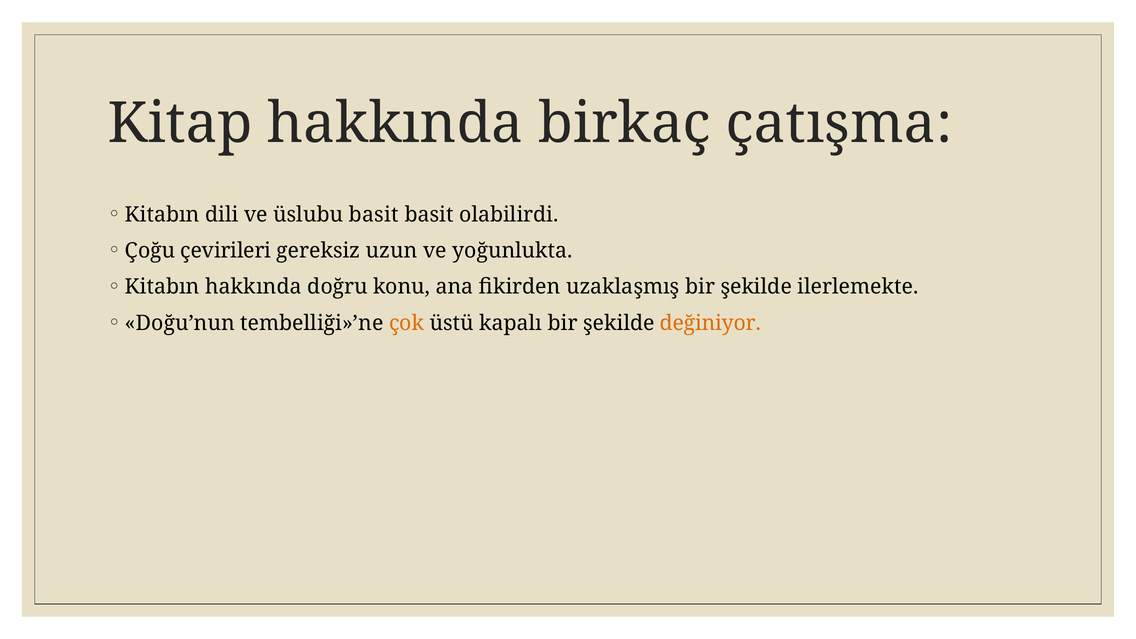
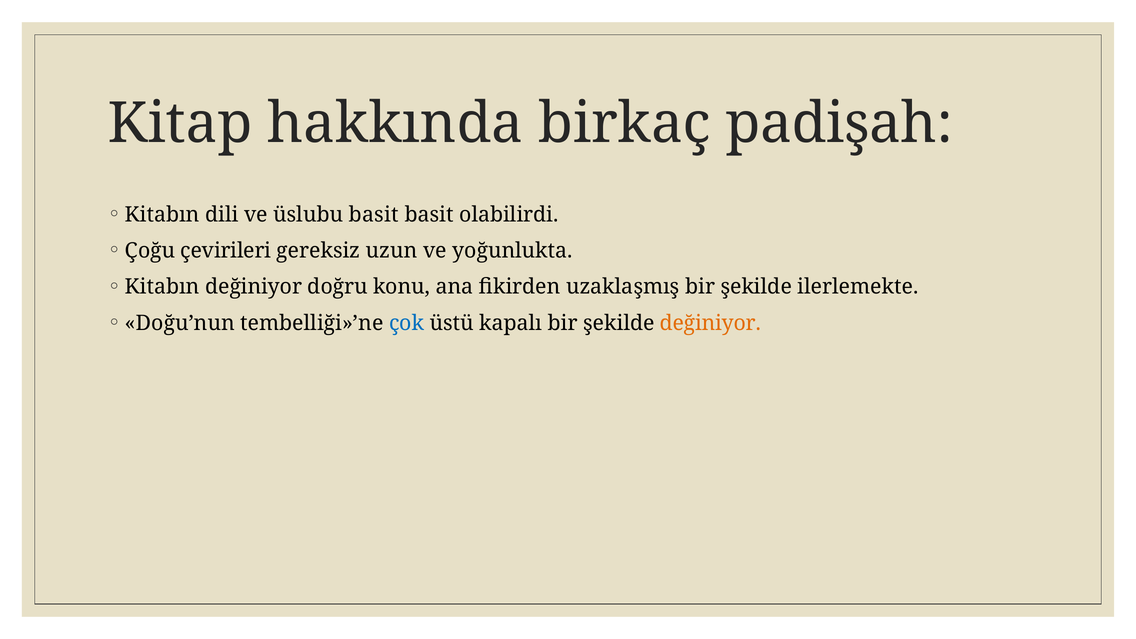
çatışma: çatışma -> padişah
Kitabın hakkında: hakkında -> değiniyor
çok colour: orange -> blue
